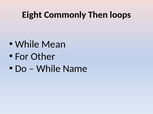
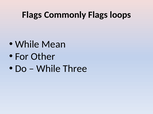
Eight at (32, 15): Eight -> Flags
Commonly Then: Then -> Flags
Name: Name -> Three
